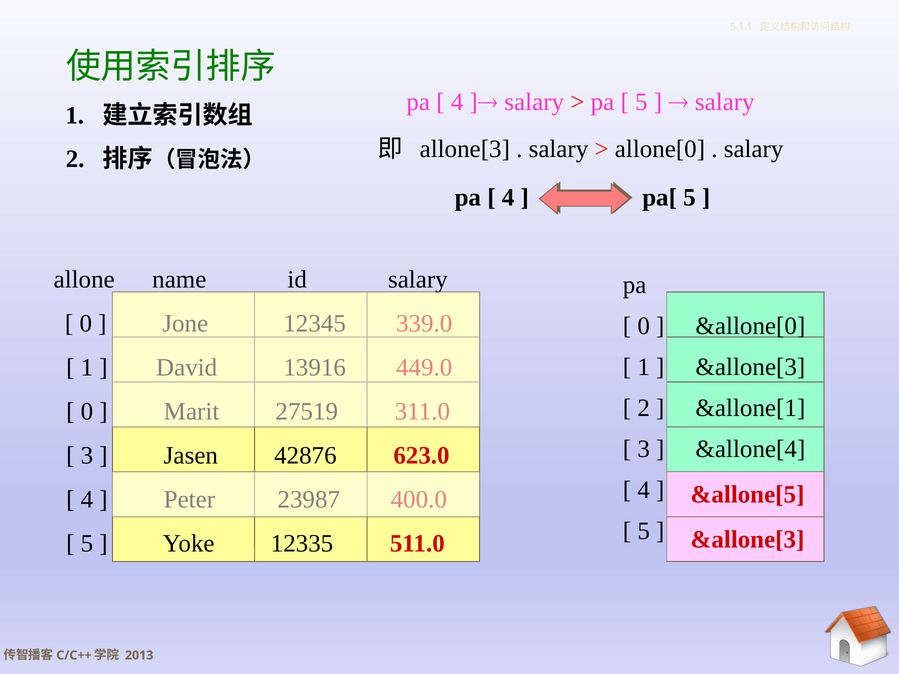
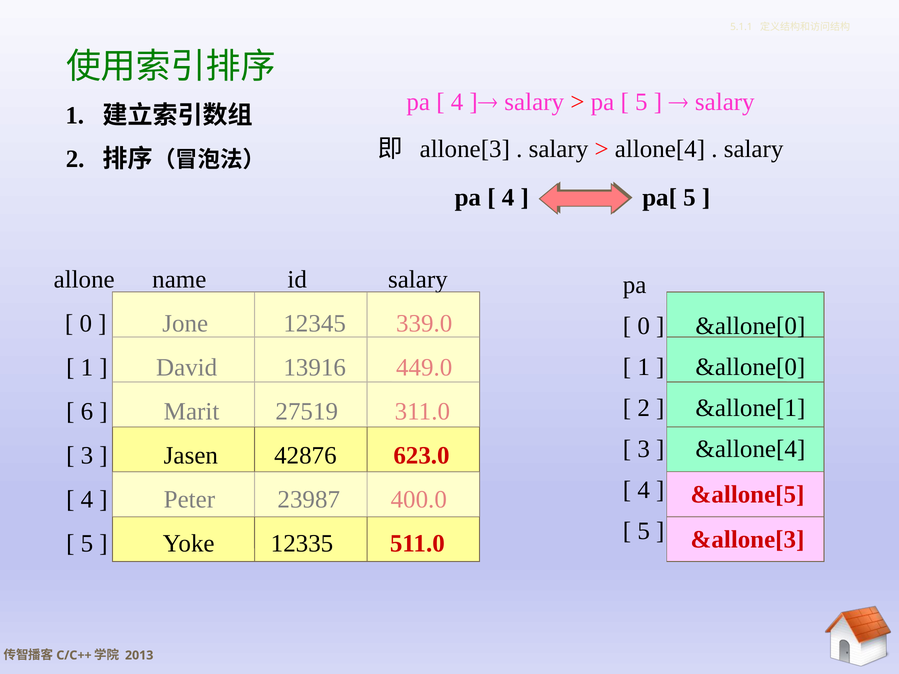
allone[0: allone[0 -> allone[4
&allone[3 at (750, 367): &allone[3 -> &allone[0
0 at (87, 412): 0 -> 6
